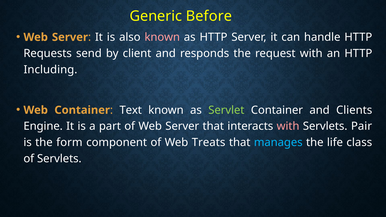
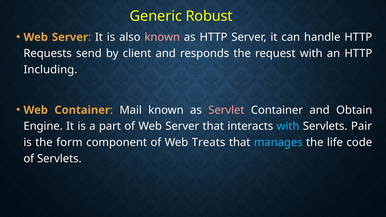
Before: Before -> Robust
Text: Text -> Mail
Servlet colour: light green -> pink
Clients: Clients -> Obtain
with at (288, 126) colour: pink -> light blue
class: class -> code
